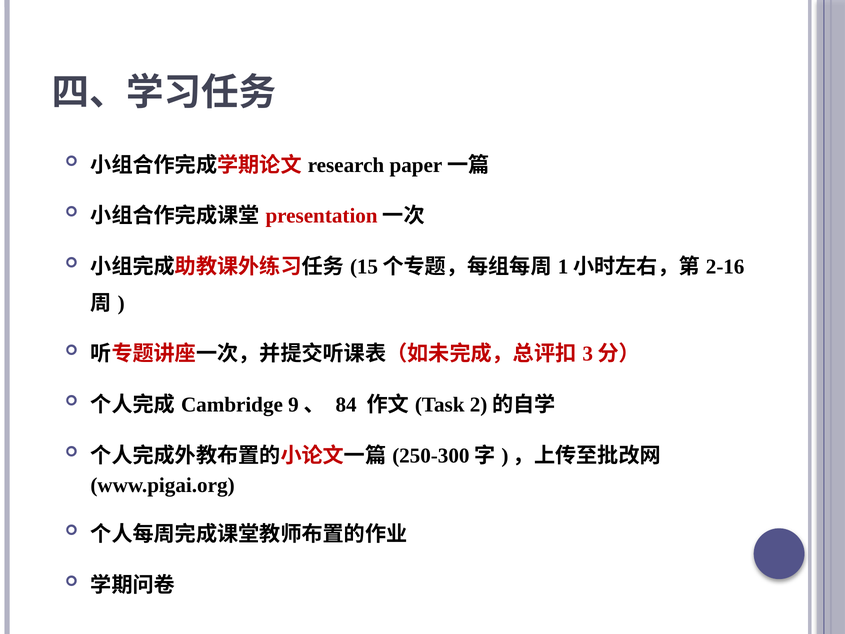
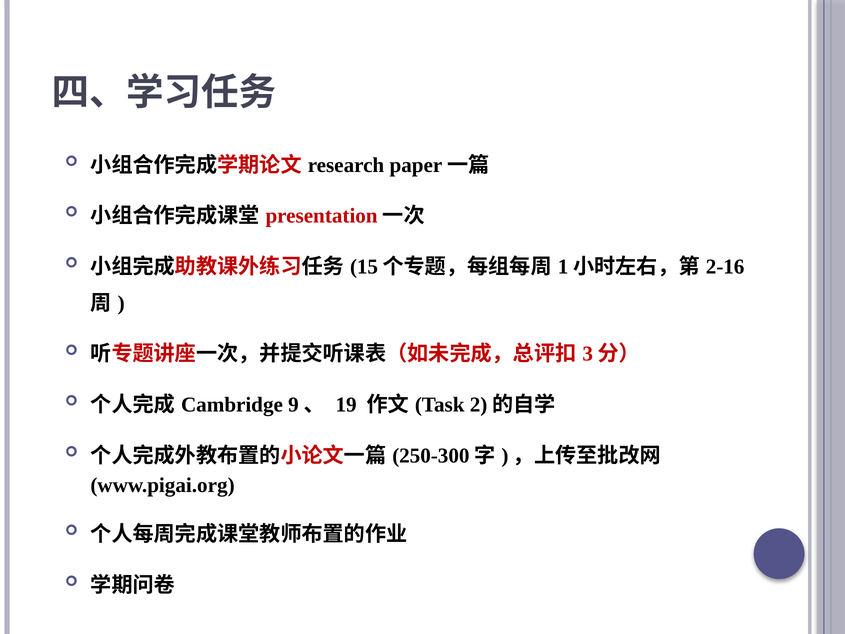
84: 84 -> 19
